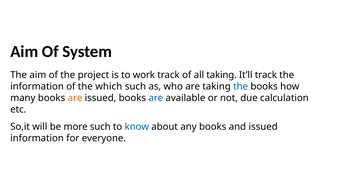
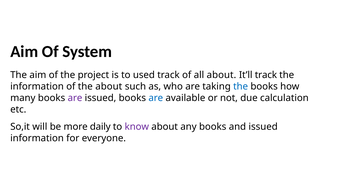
work: work -> used
all taking: taking -> about
the which: which -> about
are at (75, 98) colour: orange -> purple
more such: such -> daily
know colour: blue -> purple
